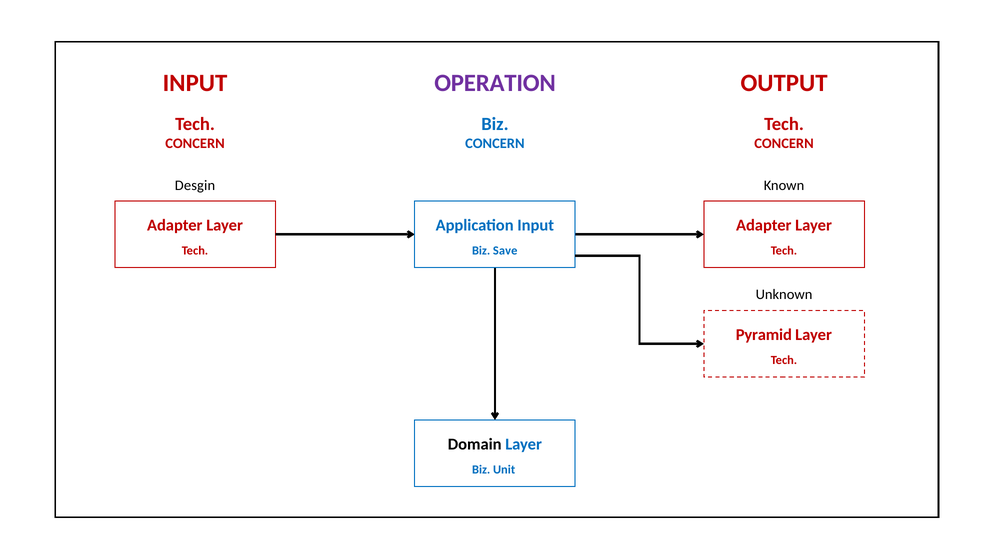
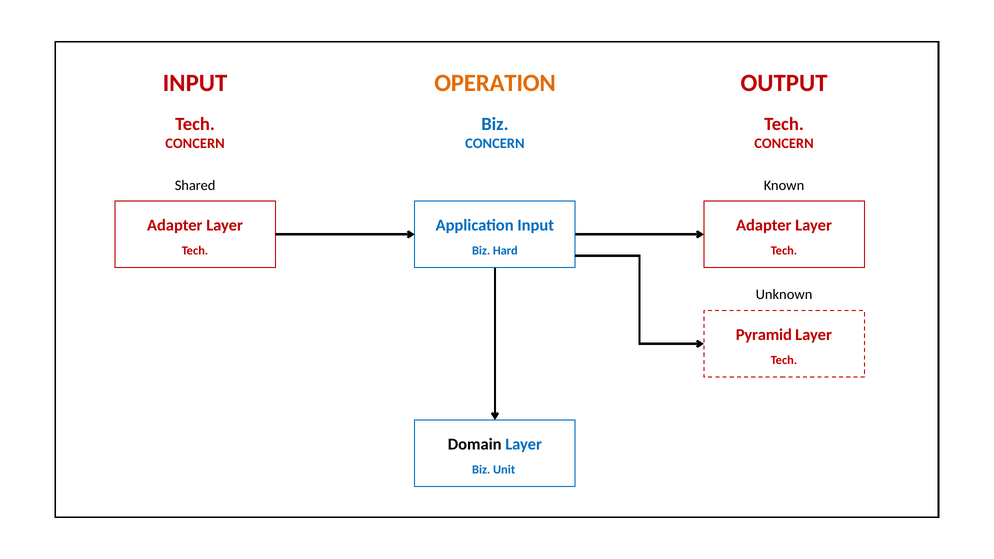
OPERATION colour: purple -> orange
Desgin: Desgin -> Shared
Save: Save -> Hard
